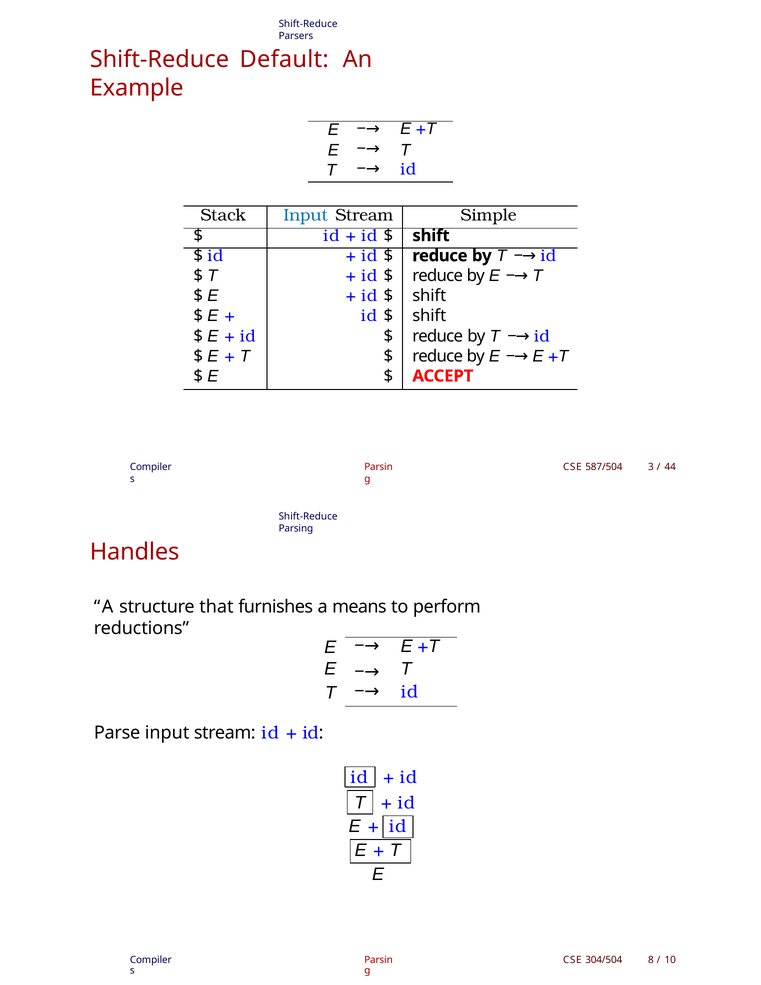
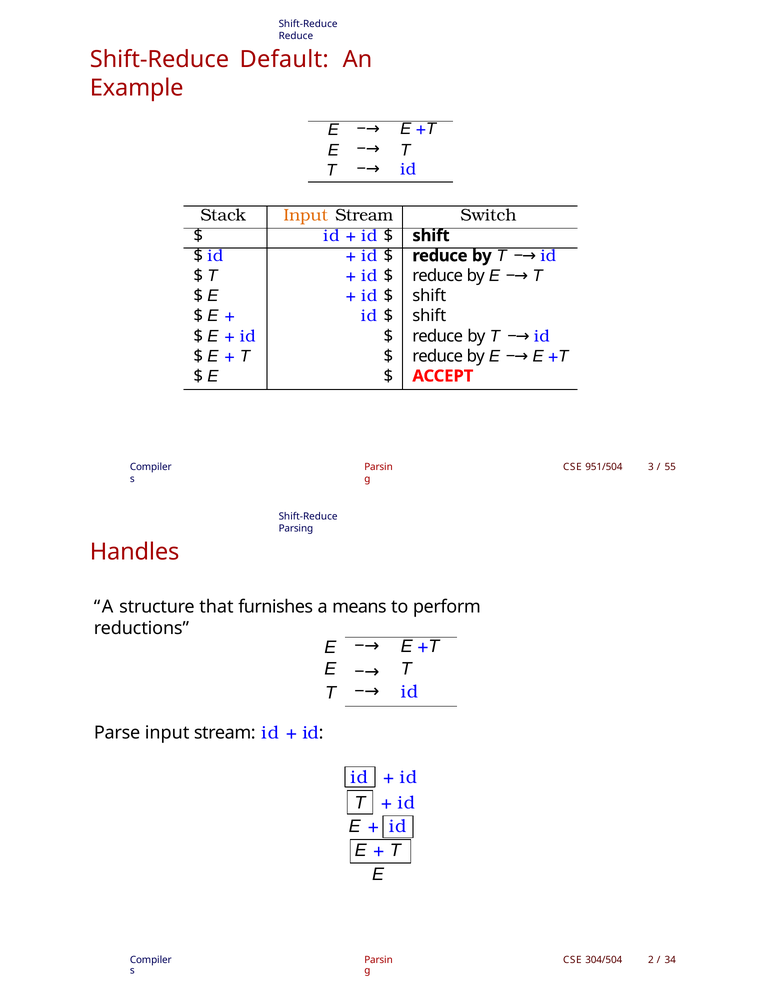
Parsers at (296, 36): Parsers -> Reduce
Input at (306, 215) colour: blue -> orange
Simple: Simple -> Switch
587/504: 587/504 -> 951/504
44: 44 -> 55
8: 8 -> 2
10: 10 -> 34
